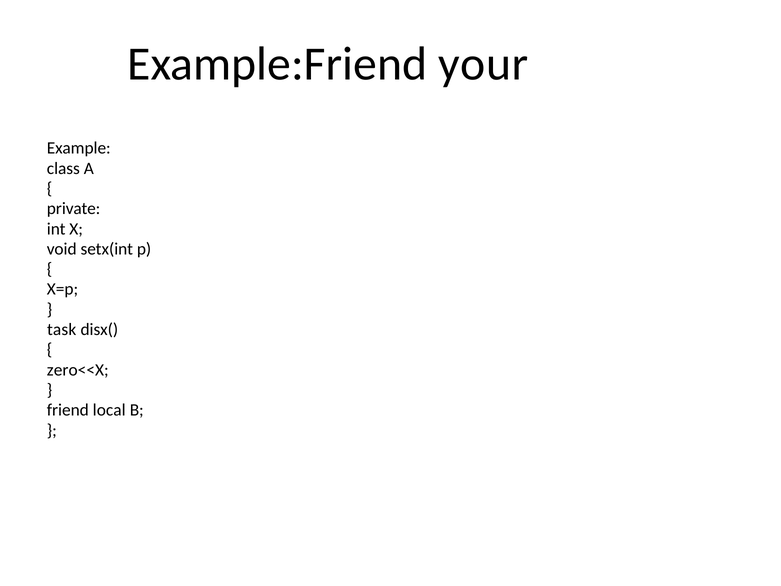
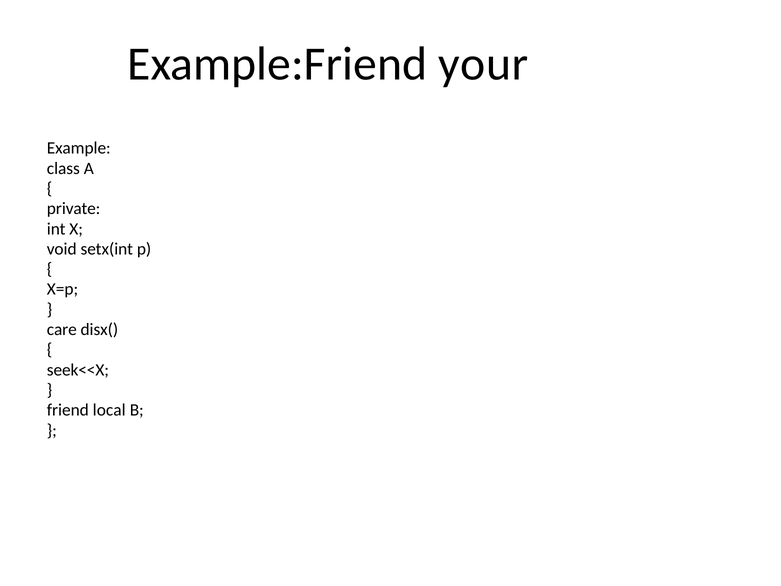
task: task -> care
zero<<X: zero<<X -> seek<<X
